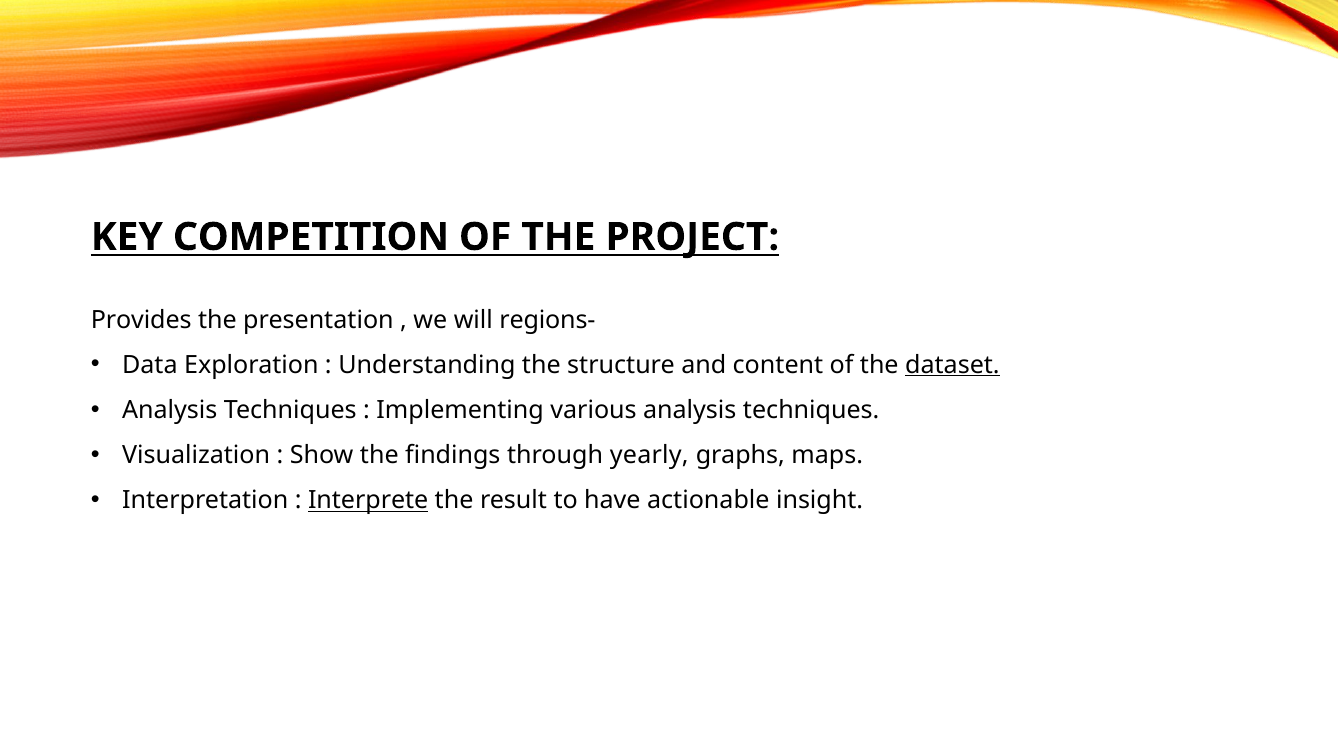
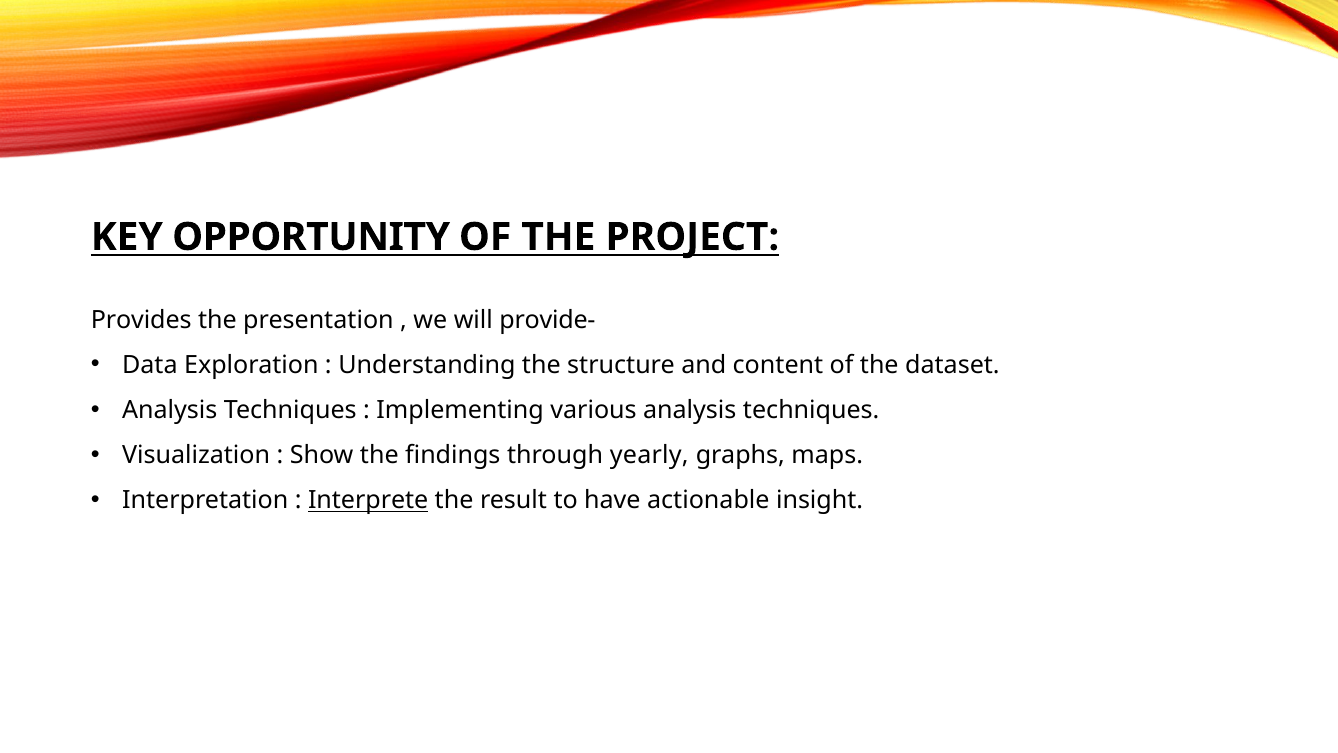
COMPETITION: COMPETITION -> OPPORTUNITY
regions-: regions- -> provide-
dataset underline: present -> none
